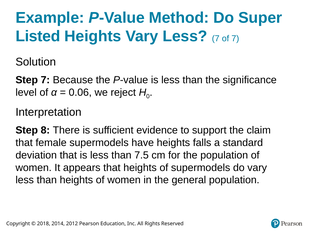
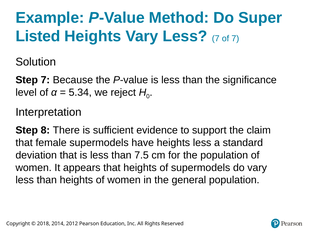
0.06: 0.06 -> 5.34
heights falls: falls -> less
